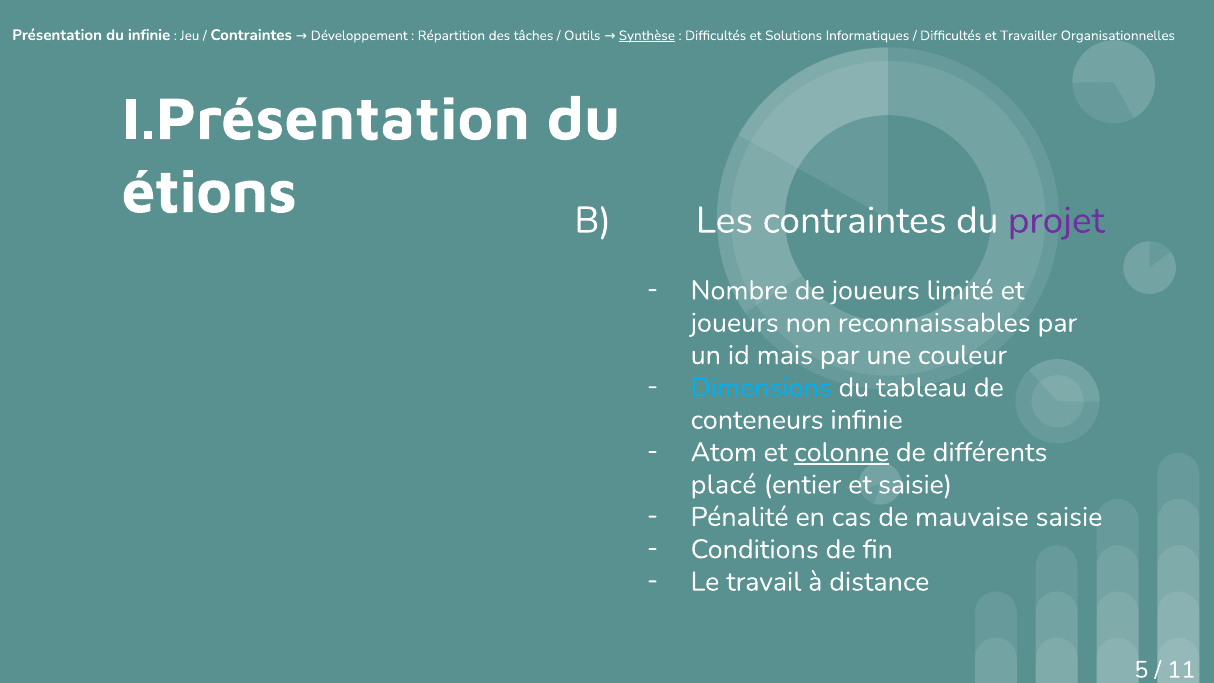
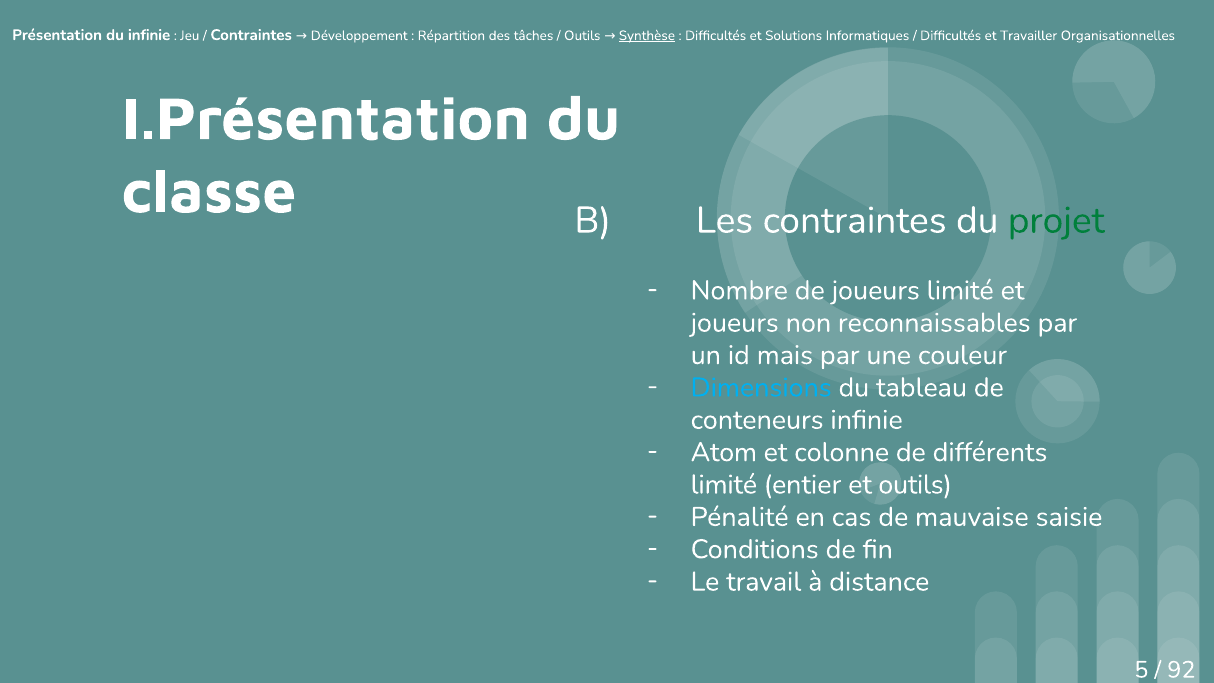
étions: étions -> classe
projet colour: purple -> green
colonne underline: present -> none
placé at (724, 485): placé -> limité
et saisie: saisie -> outils
11: 11 -> 92
